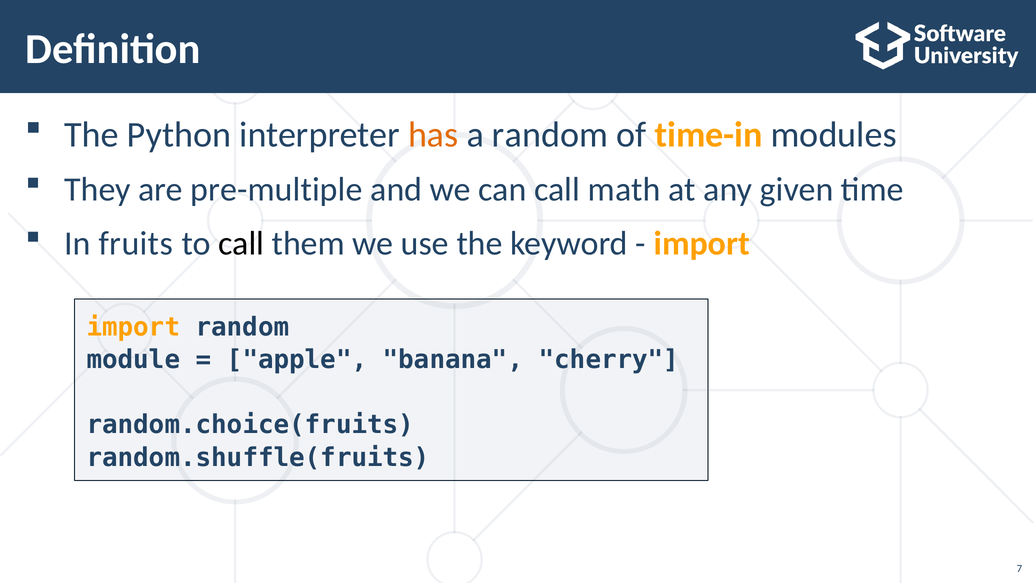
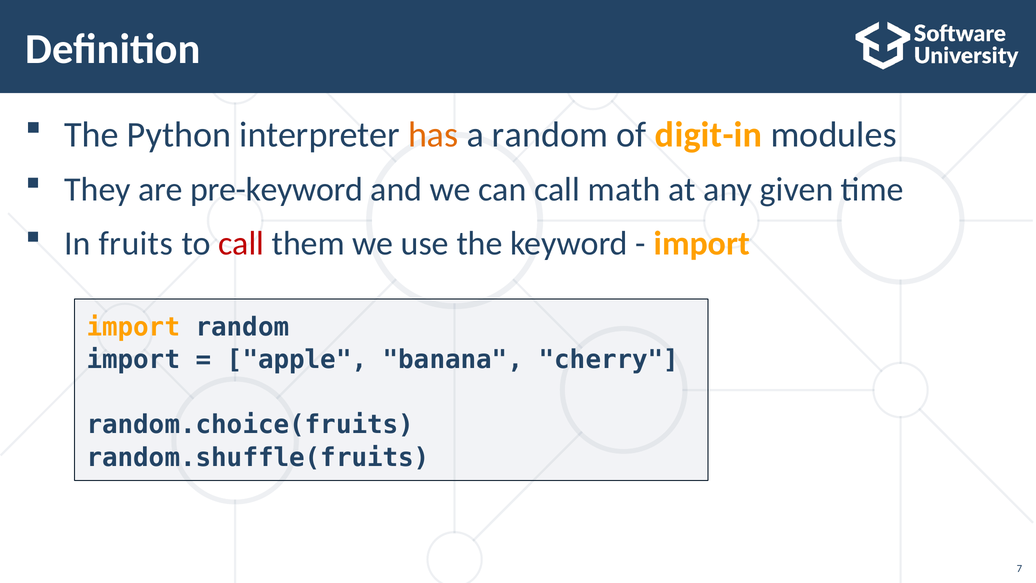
time-in: time-in -> digit-in
pre-multiple: pre-multiple -> pre-keyword
call at (241, 243) colour: black -> red
module at (133, 359): module -> import
